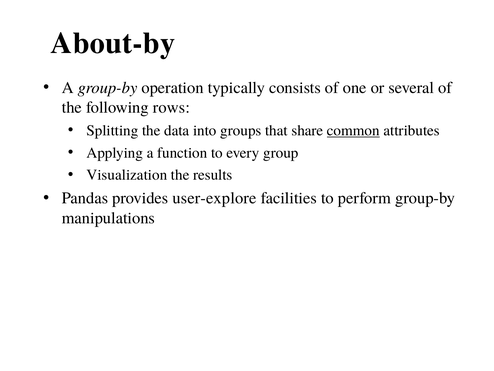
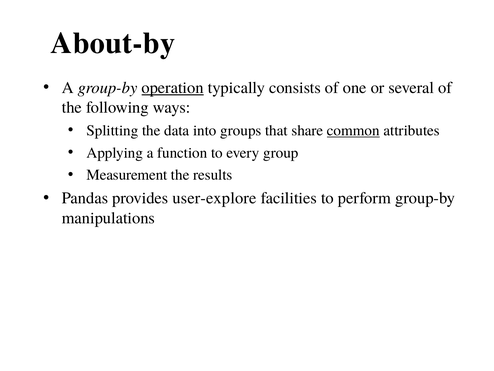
operation underline: none -> present
rows: rows -> ways
Visualization: Visualization -> Measurement
